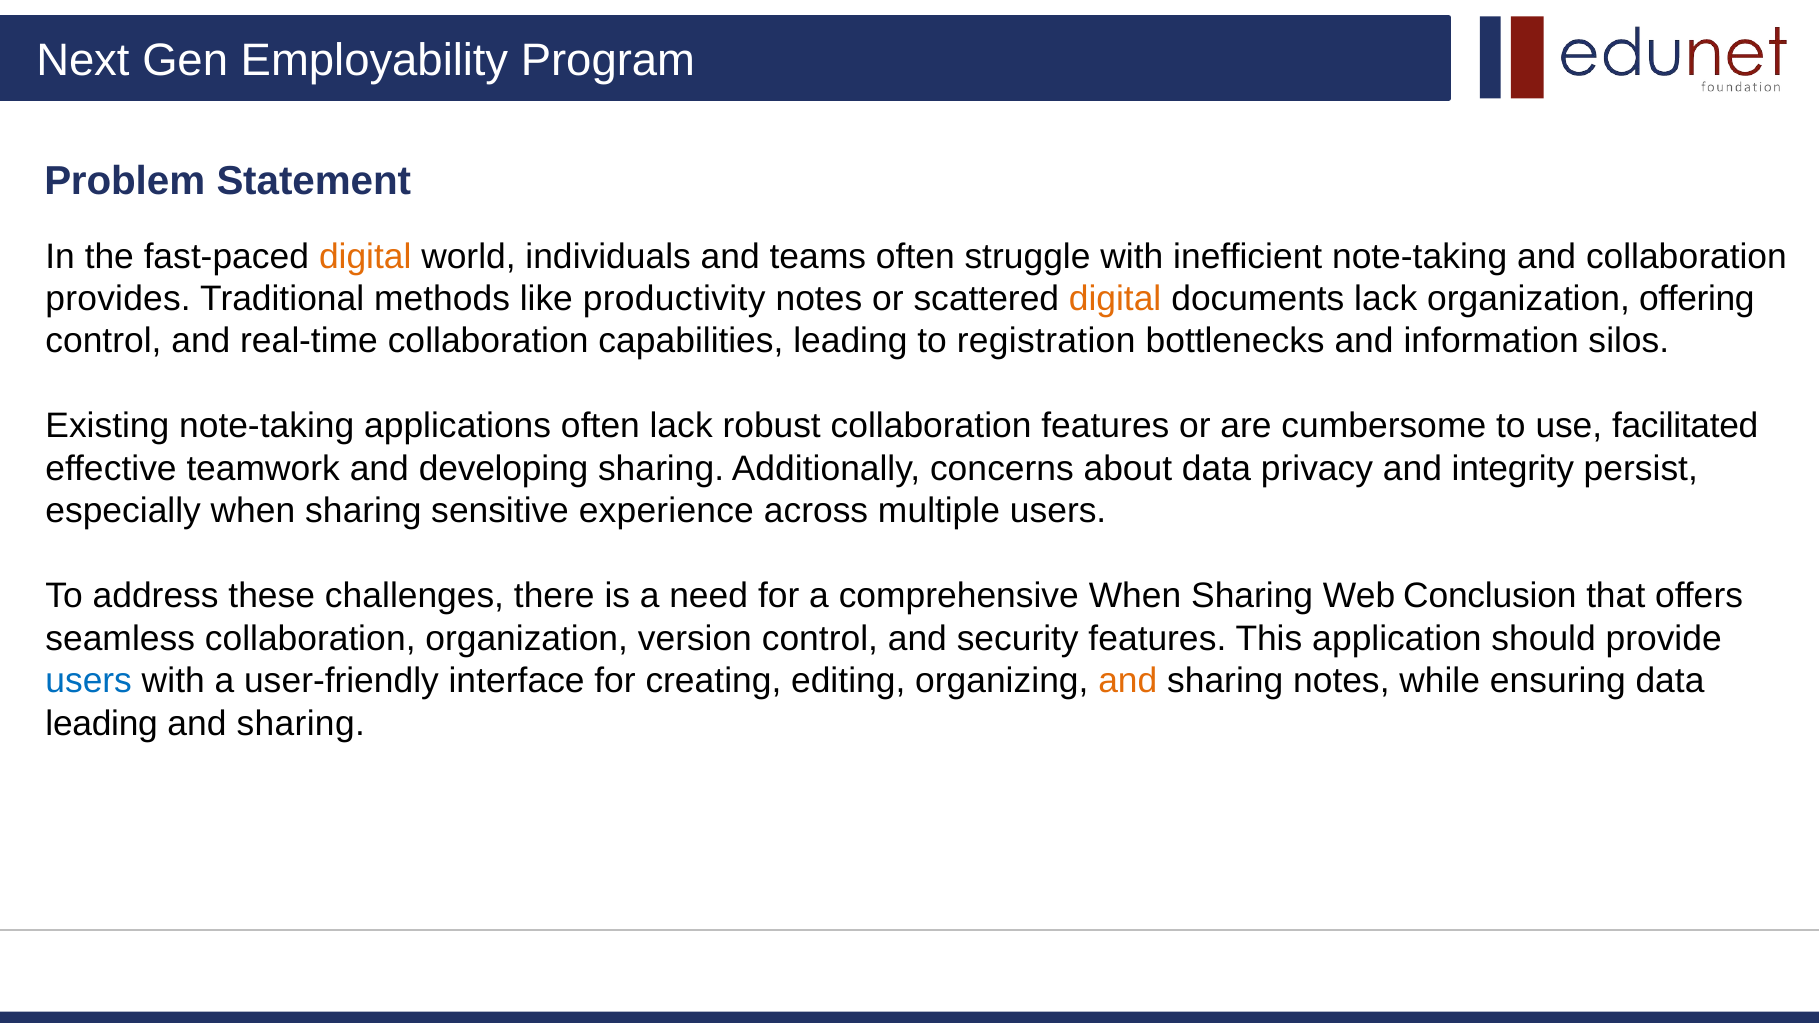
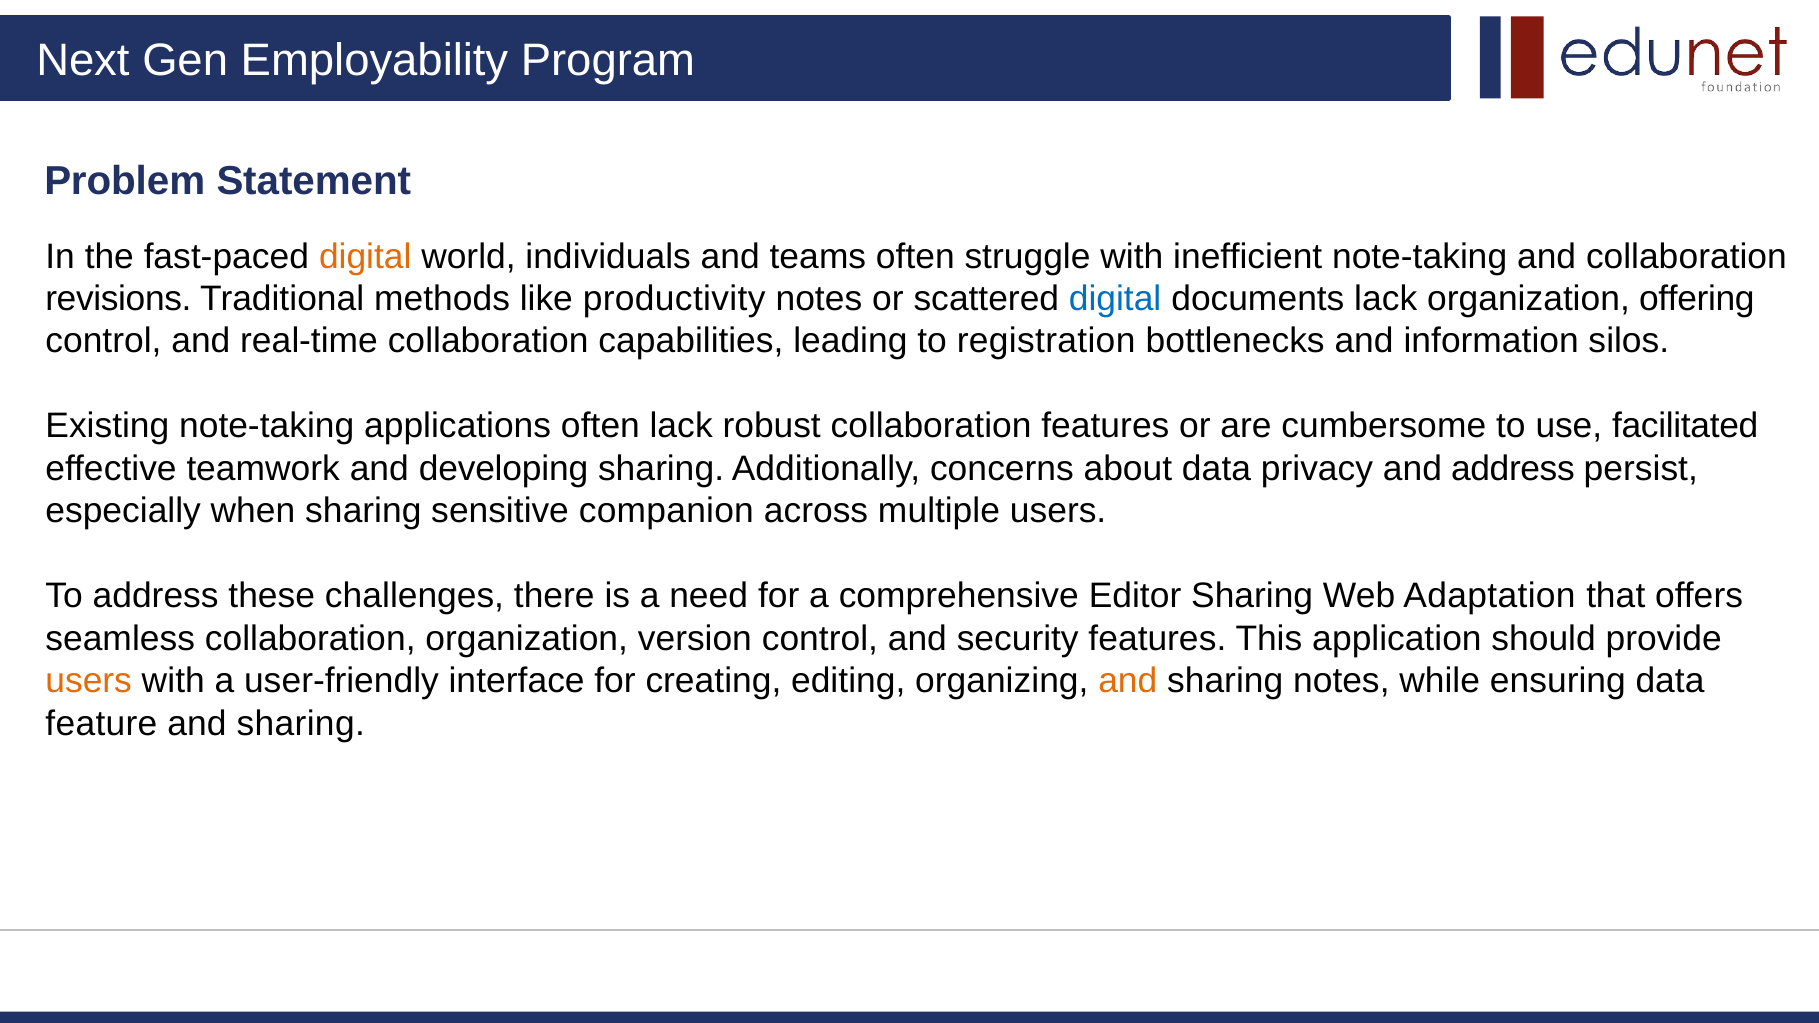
provides: provides -> revisions
digital at (1115, 299) colour: orange -> blue
and integrity: integrity -> address
experience: experience -> companion
comprehensive When: When -> Editor
Conclusion: Conclusion -> Adaptation
users at (89, 681) colour: blue -> orange
leading at (102, 724): leading -> feature
